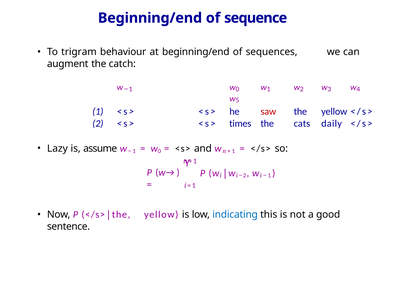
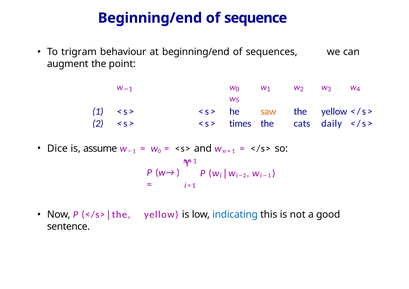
catch: catch -> point
saw colour: red -> orange
Lazy: Lazy -> Dice
